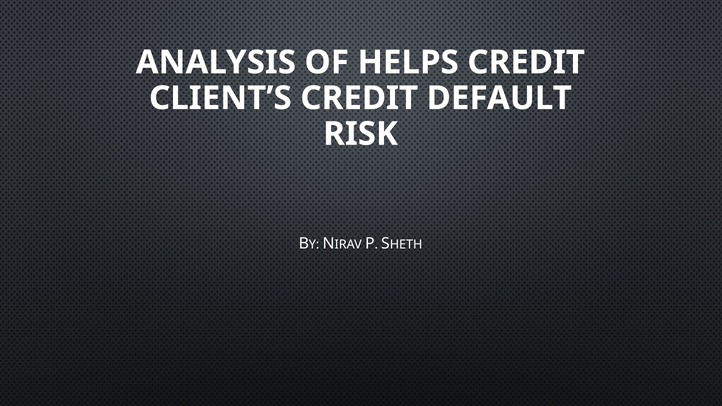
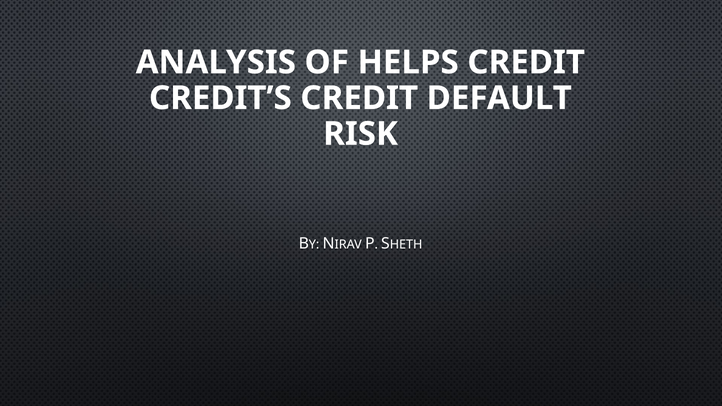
CLIENT’S: CLIENT’S -> CREDIT’S
